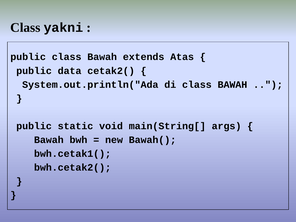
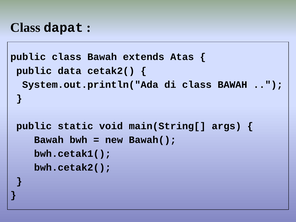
yakni: yakni -> dapat
